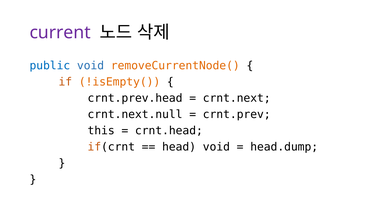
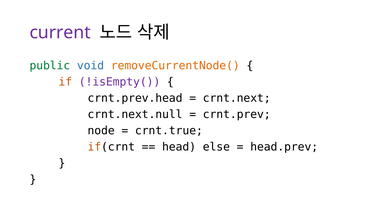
public colour: blue -> green
!isEmpty( colour: orange -> purple
this: this -> node
crnt.head: crnt.head -> crnt.true
head void: void -> else
head.dump: head.dump -> head.prev
